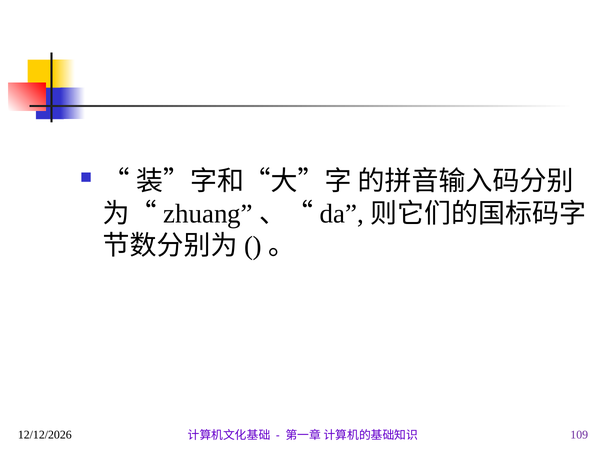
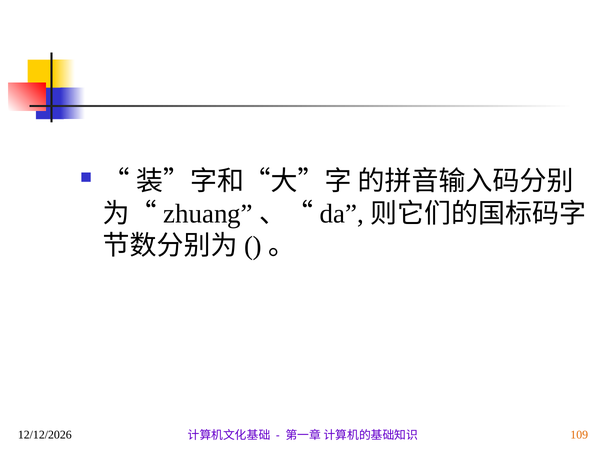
109 colour: purple -> orange
